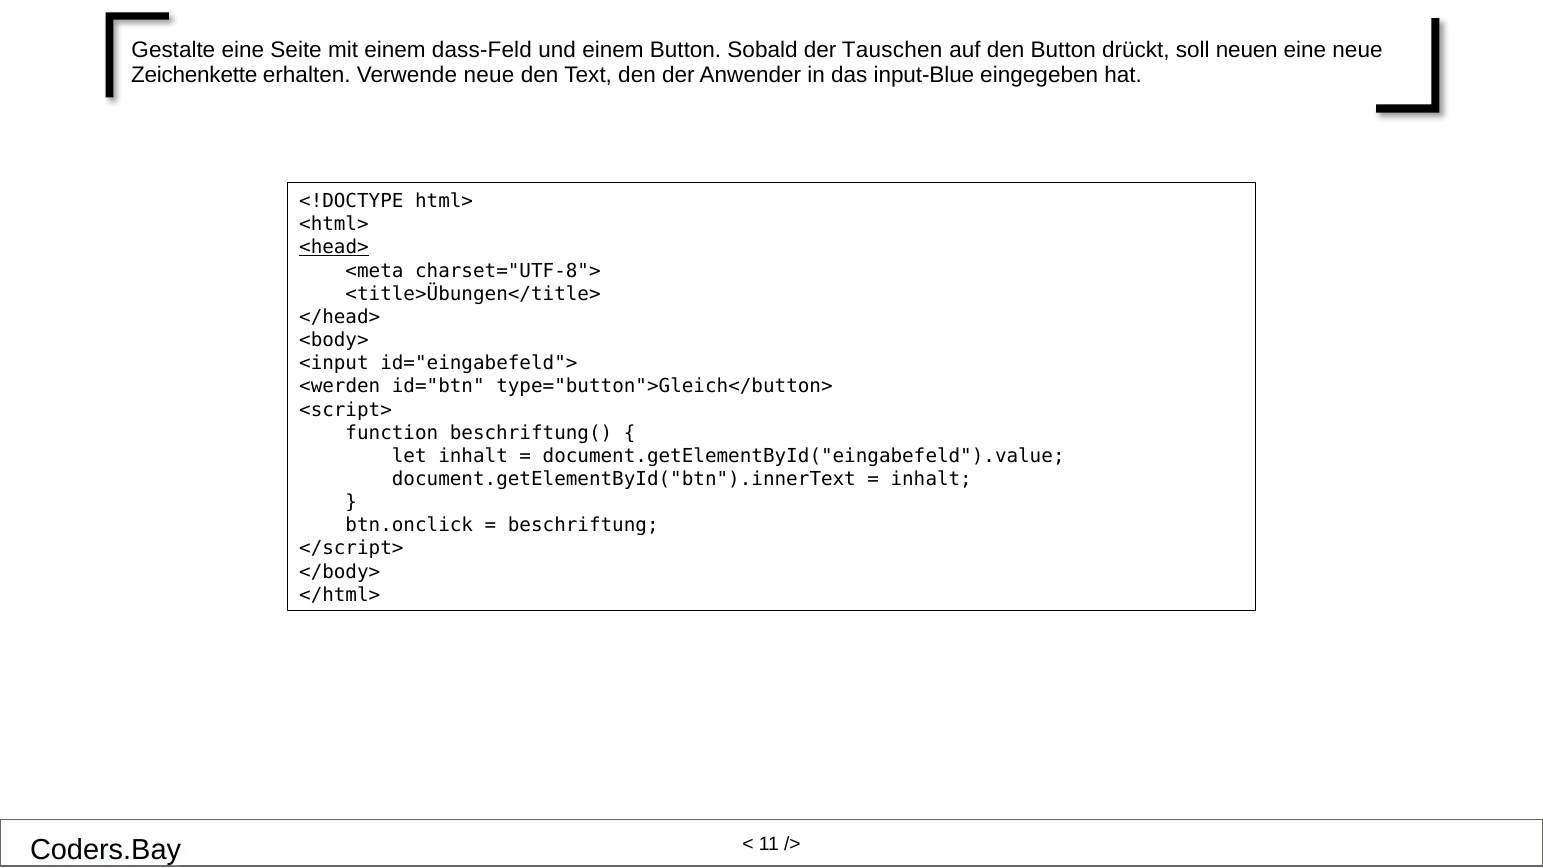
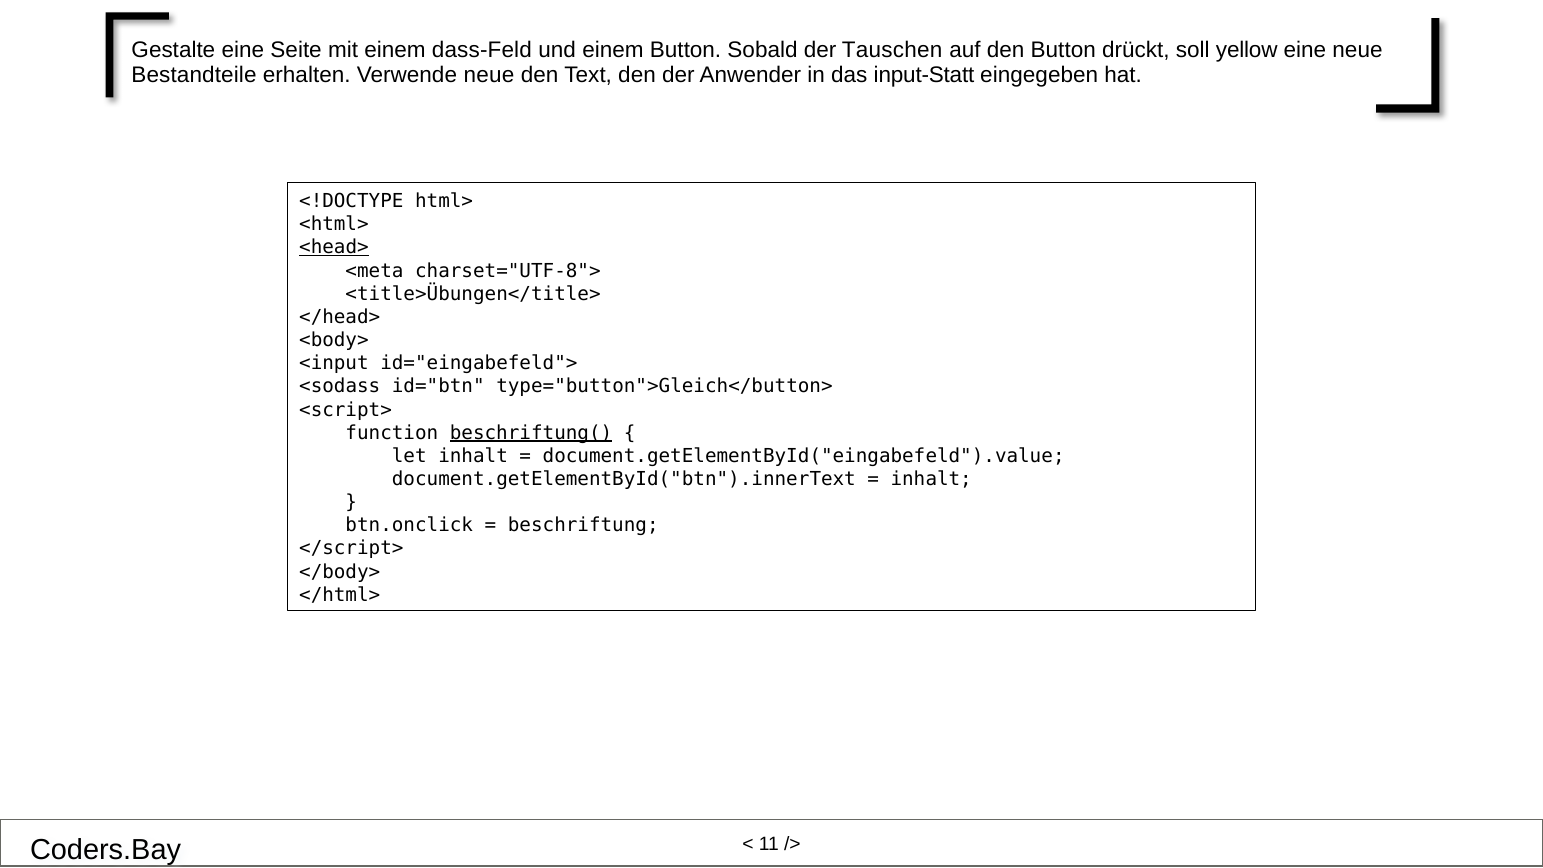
neuen: neuen -> yellow
Zeichenkette: Zeichenkette -> Bestandteile
input-Blue: input-Blue -> input-Statt
<werden: <werden -> <sodass
beschriftung( underline: none -> present
